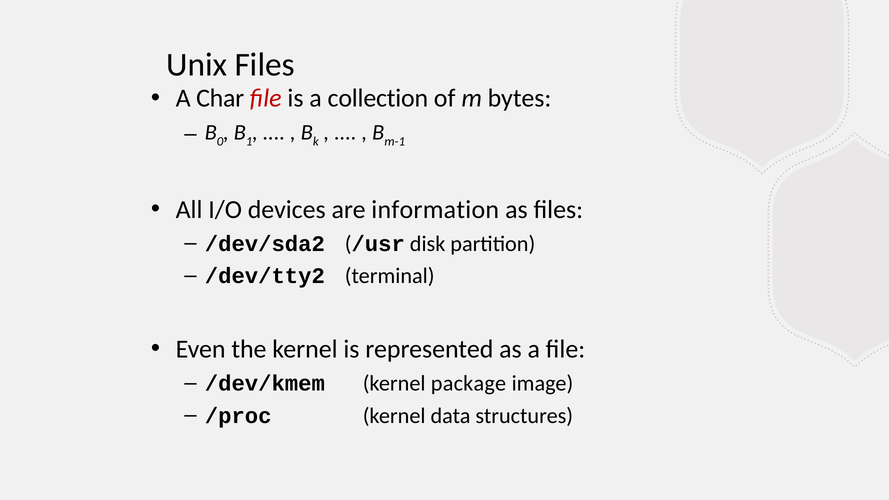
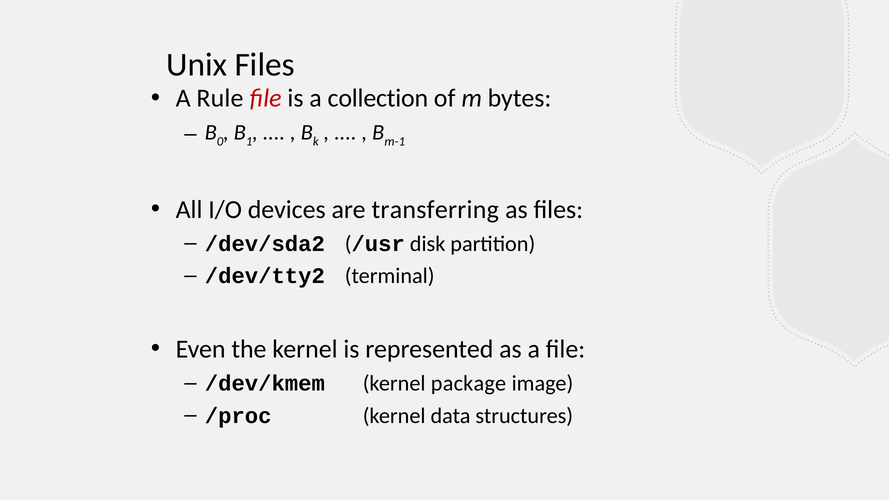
Char: Char -> Rule
information: information -> transferring
